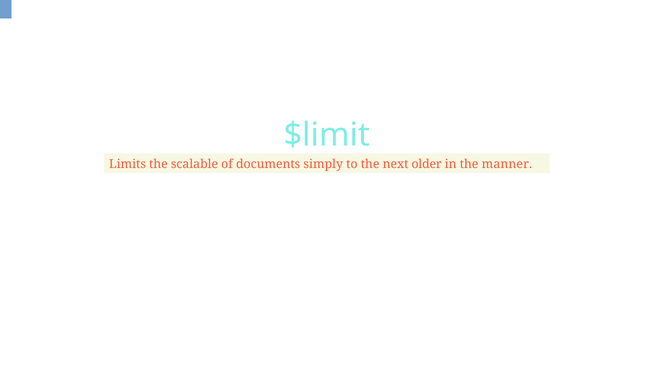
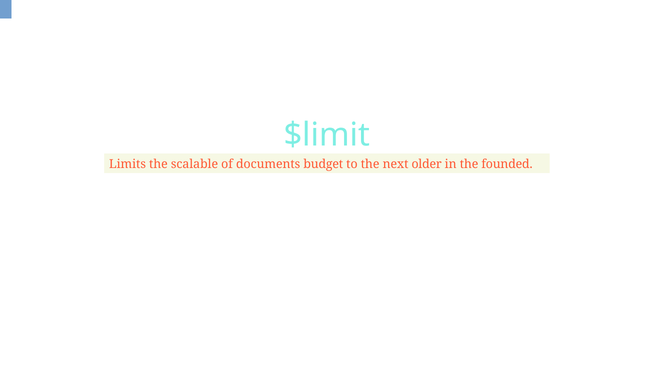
simply: simply -> budget
manner: manner -> founded
